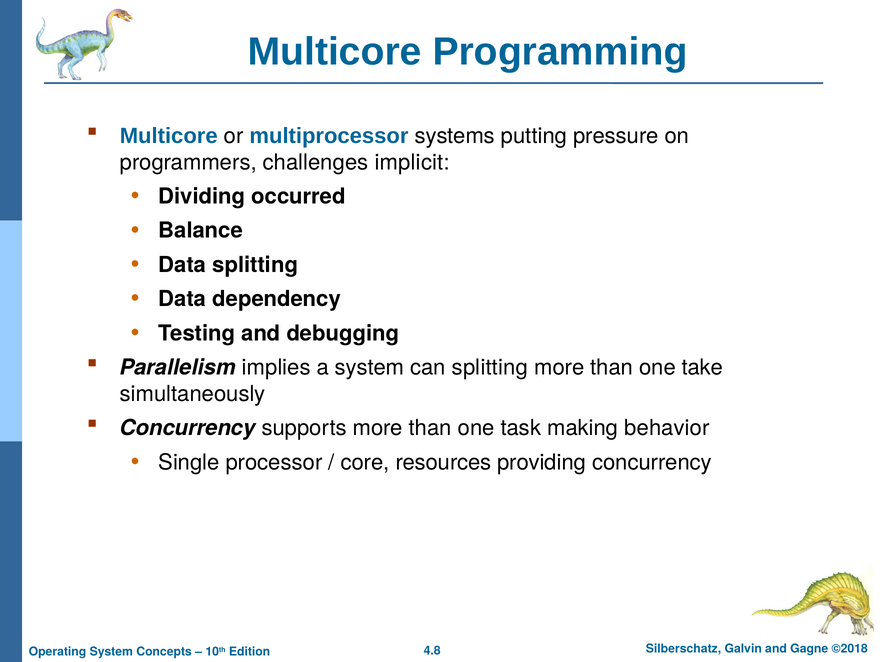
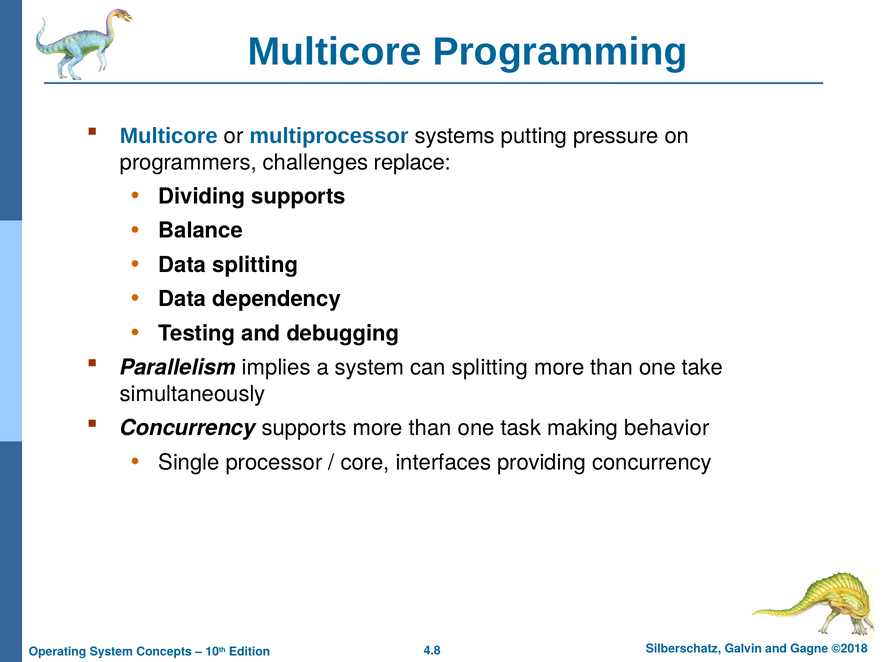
implicit: implicit -> replace
Dividing occurred: occurred -> supports
resources: resources -> interfaces
